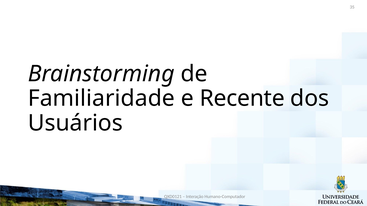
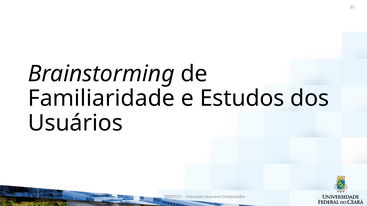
Recente: Recente -> Estudos
